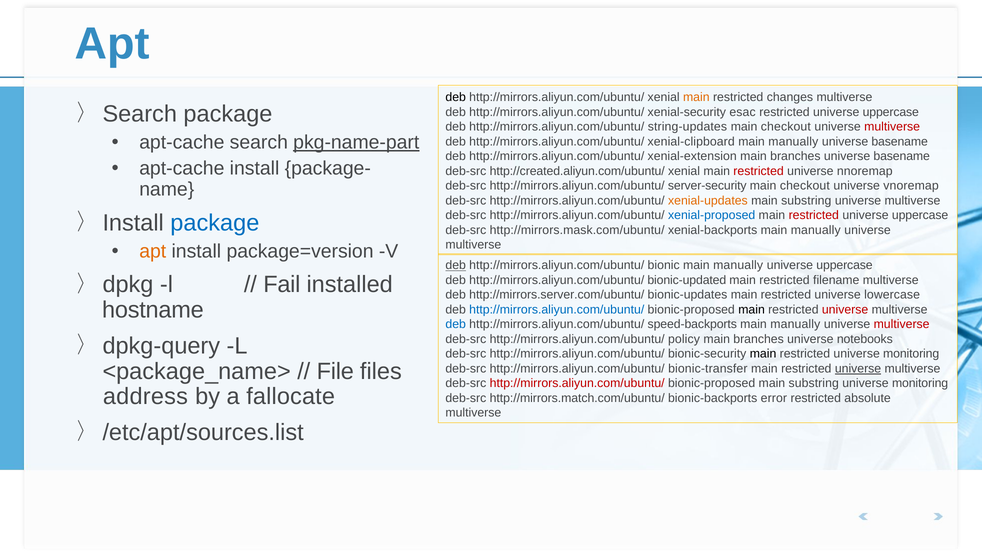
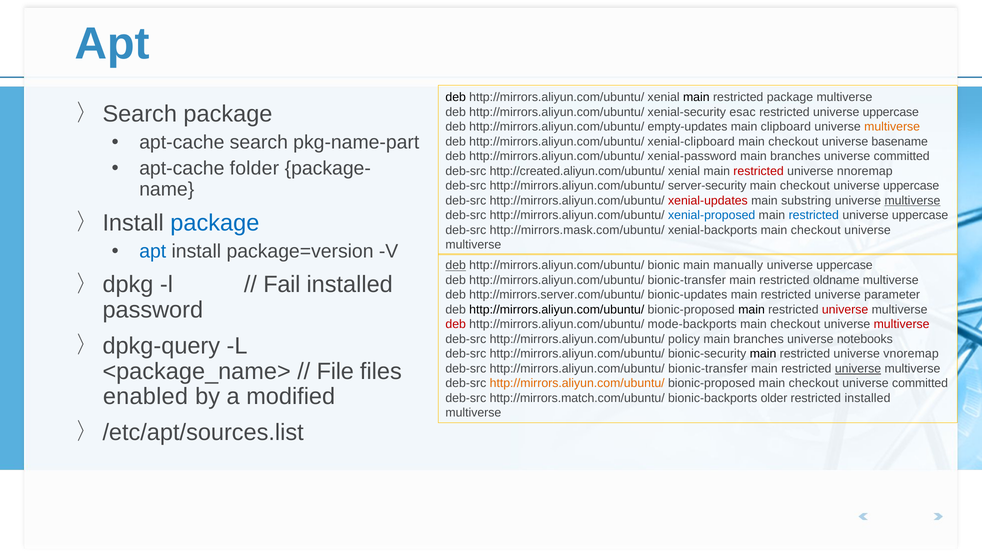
main at (696, 97) colour: orange -> black
restricted changes: changes -> package
string-updates: string-updates -> empty-updates
checkout at (786, 127): checkout -> clipboard
multiverse at (892, 127) colour: red -> orange
pkg-name-part underline: present -> none
manually at (793, 141): manually -> checkout
xenial-extension: xenial-extension -> xenial-password
basename at (902, 156): basename -> committed
apt-cache install: install -> folder
vnoremap at (911, 186): vnoremap -> uppercase
xenial-updates colour: orange -> red
multiverse at (912, 200) underline: none -> present
restricted at (814, 215) colour: red -> blue
xenial-backports main manually: manually -> checkout
apt at (153, 251) colour: orange -> blue
deb http://mirrors.aliyun.com/ubuntu/ bionic-updated: bionic-updated -> bionic-transfer
filename: filename -> oldname
lowercase: lowercase -> parameter
hostname: hostname -> password
http://mirrors.aliyun.com/ubuntu/ at (557, 309) colour: blue -> black
deb at (456, 324) colour: blue -> red
speed-backports: speed-backports -> mode-backports
manually at (795, 324): manually -> checkout
restricted universe monitoring: monitoring -> vnoremap
http://mirrors.aliyun.com/ubuntu/ at (577, 383) colour: red -> orange
bionic-proposed main substring: substring -> checkout
monitoring at (920, 383): monitoring -> committed
address: address -> enabled
fallocate: fallocate -> modified
error: error -> older
restricted absolute: absolute -> installed
